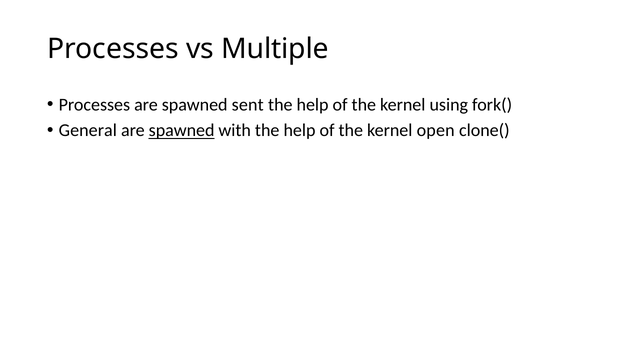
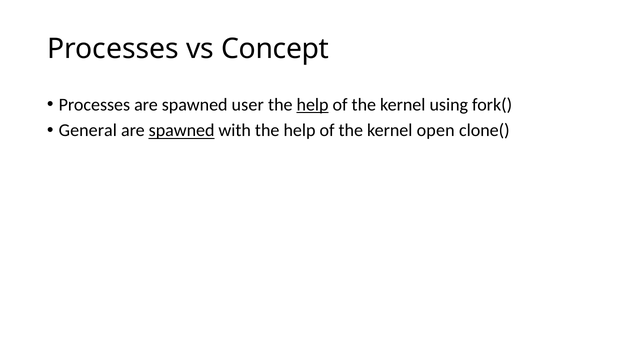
Multiple: Multiple -> Concept
sent: sent -> user
help at (313, 104) underline: none -> present
